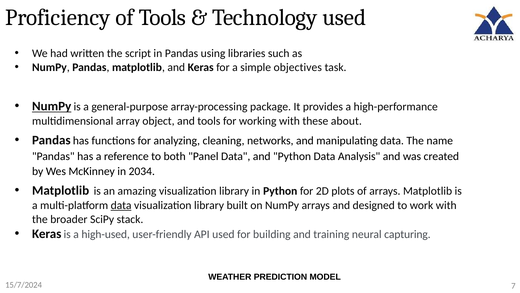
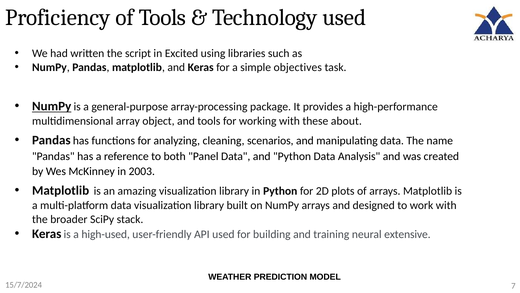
in Pandas: Pandas -> Excited
networks: networks -> scenarios
2034: 2034 -> 2003
data at (121, 205) underline: present -> none
capturing: capturing -> extensive
